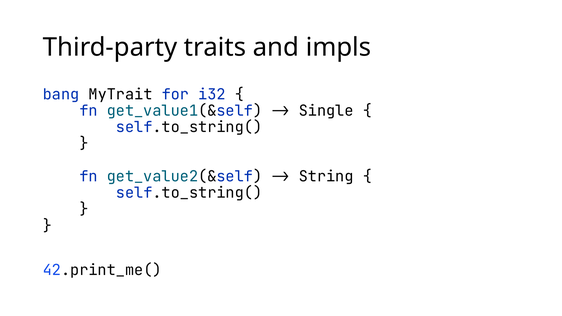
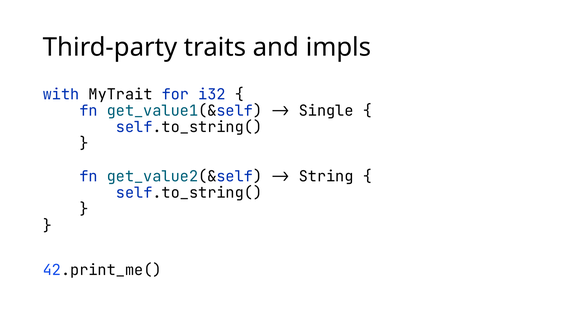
bang: bang -> with
